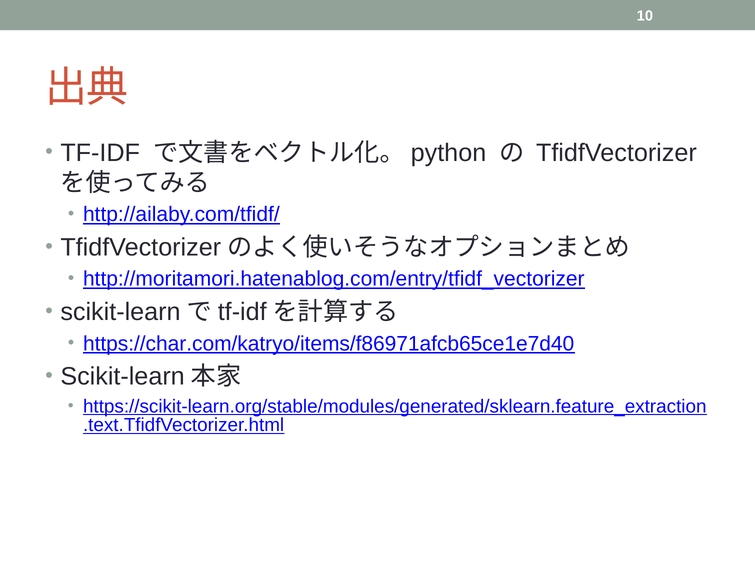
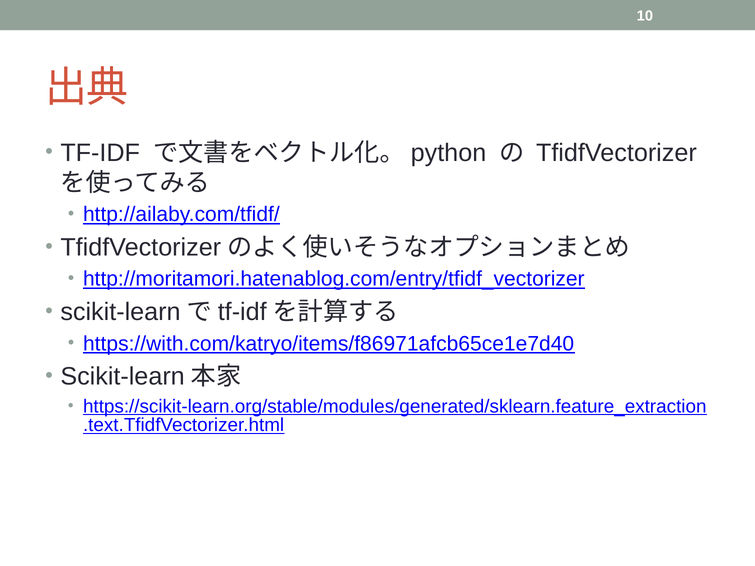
https://char.com/katryo/items/f86971afcb65ce1e7d40: https://char.com/katryo/items/f86971afcb65ce1e7d40 -> https://with.com/katryo/items/f86971afcb65ce1e7d40
